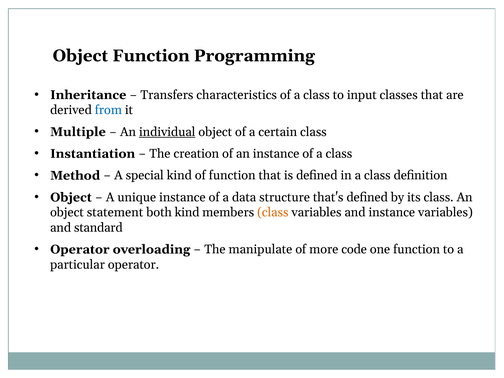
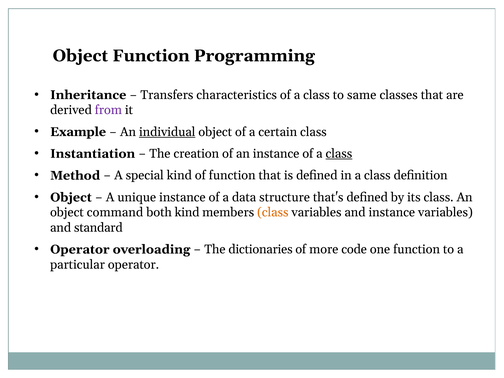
input: input -> same
from colour: blue -> purple
Multiple: Multiple -> Example
class at (339, 154) underline: none -> present
statement: statement -> command
manipulate: manipulate -> dictionaries
